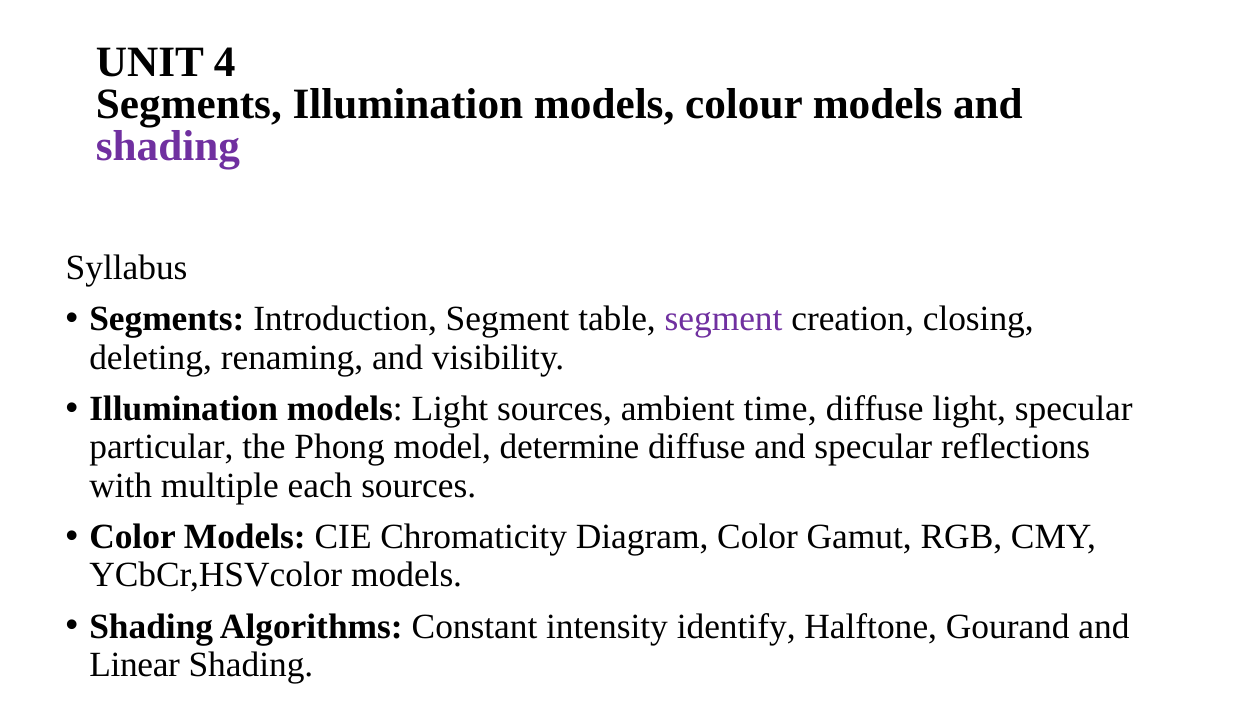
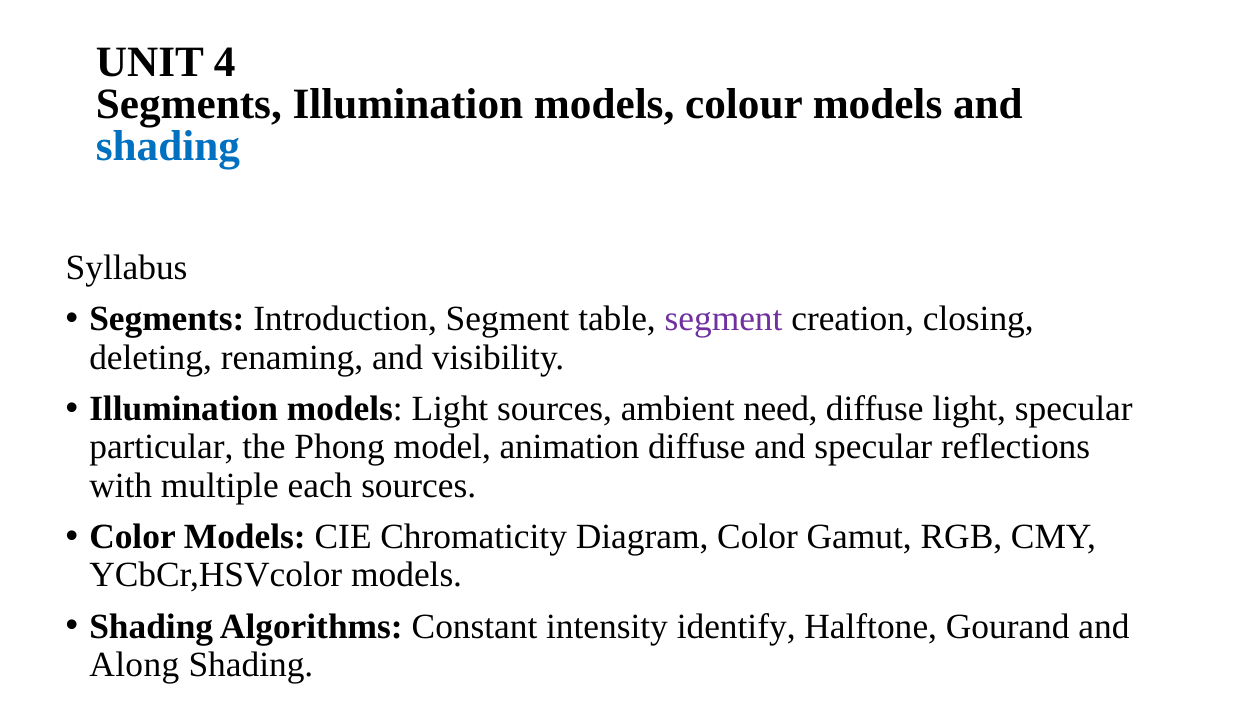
shading at (168, 146) colour: purple -> blue
time: time -> need
determine: determine -> animation
Linear: Linear -> Along
